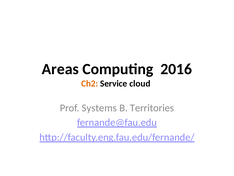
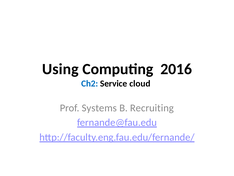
Areas: Areas -> Using
Ch2 colour: orange -> blue
Territories: Territories -> Recruiting
